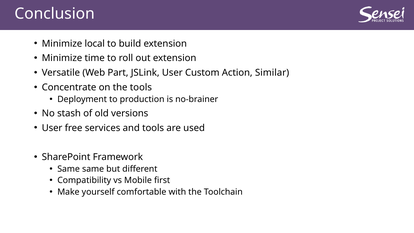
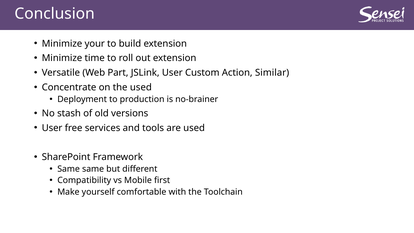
local: local -> your
the tools: tools -> used
